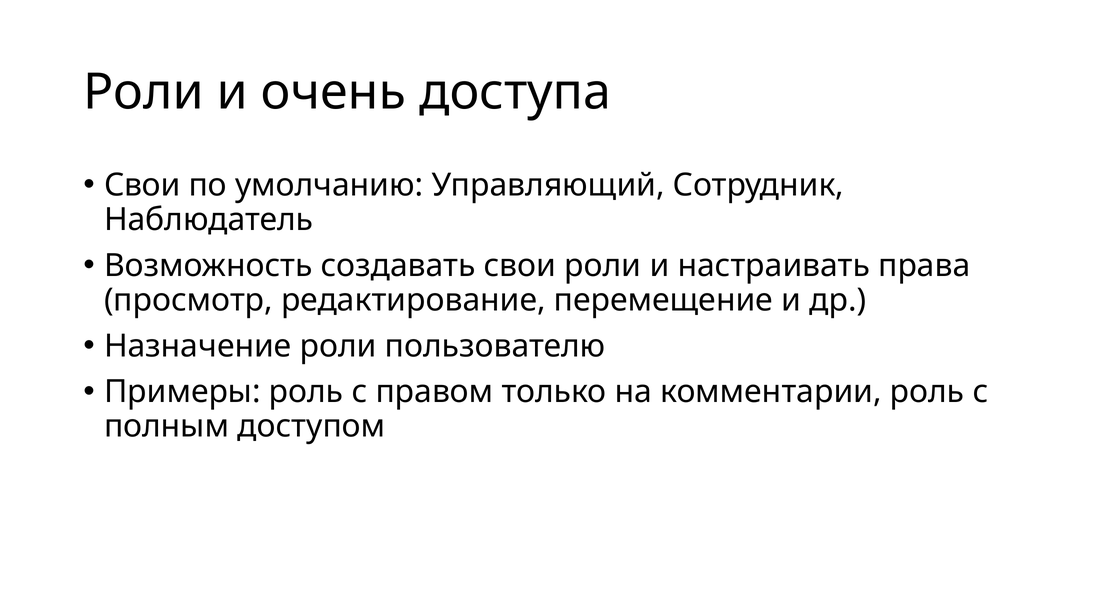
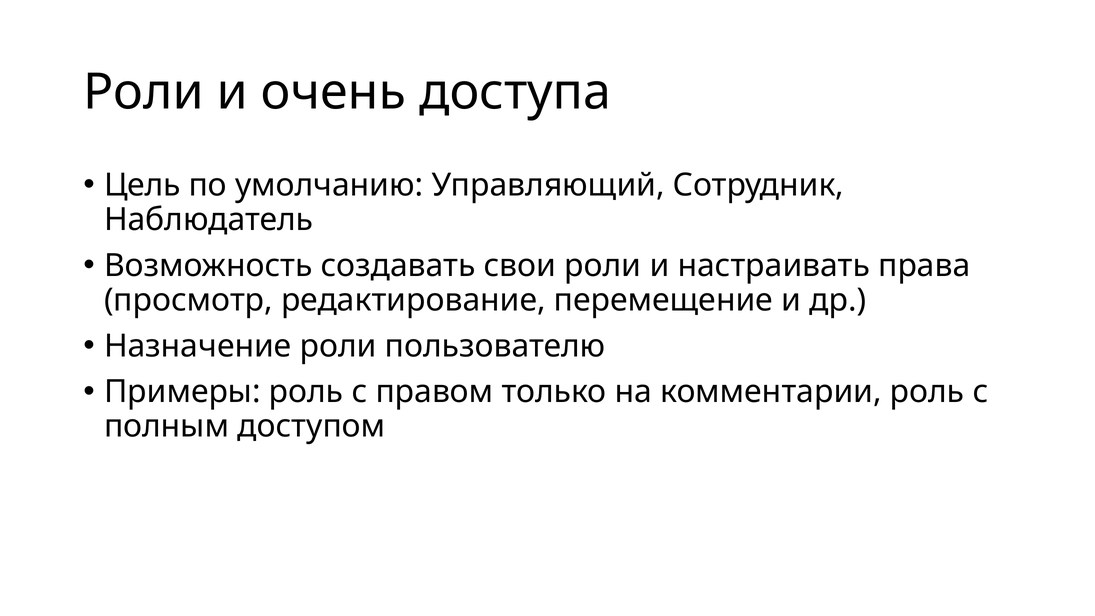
Свои at (142, 185): Свои -> Цель
